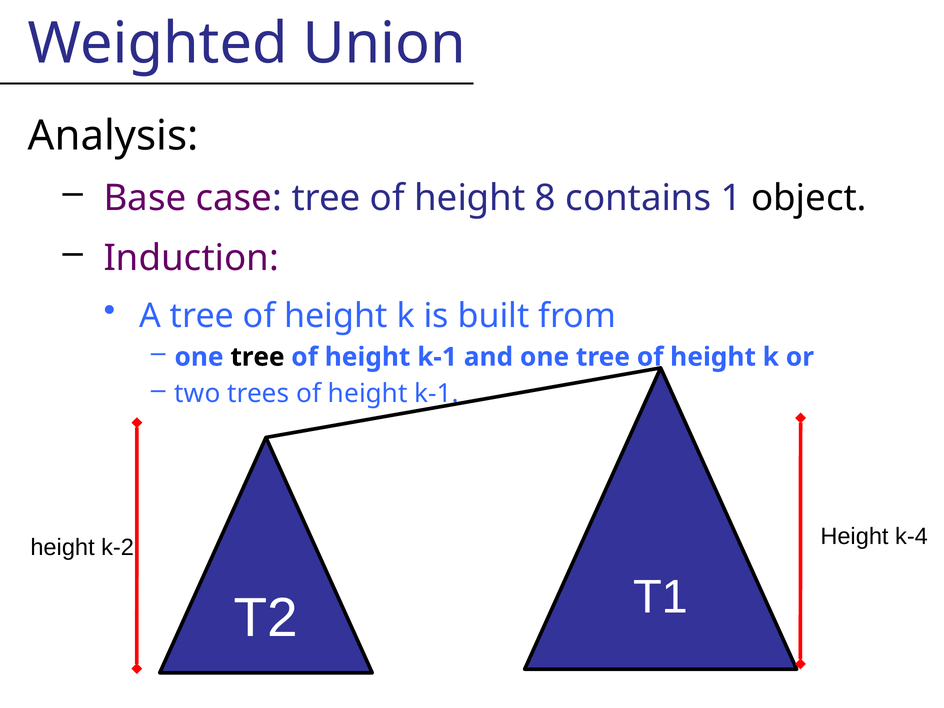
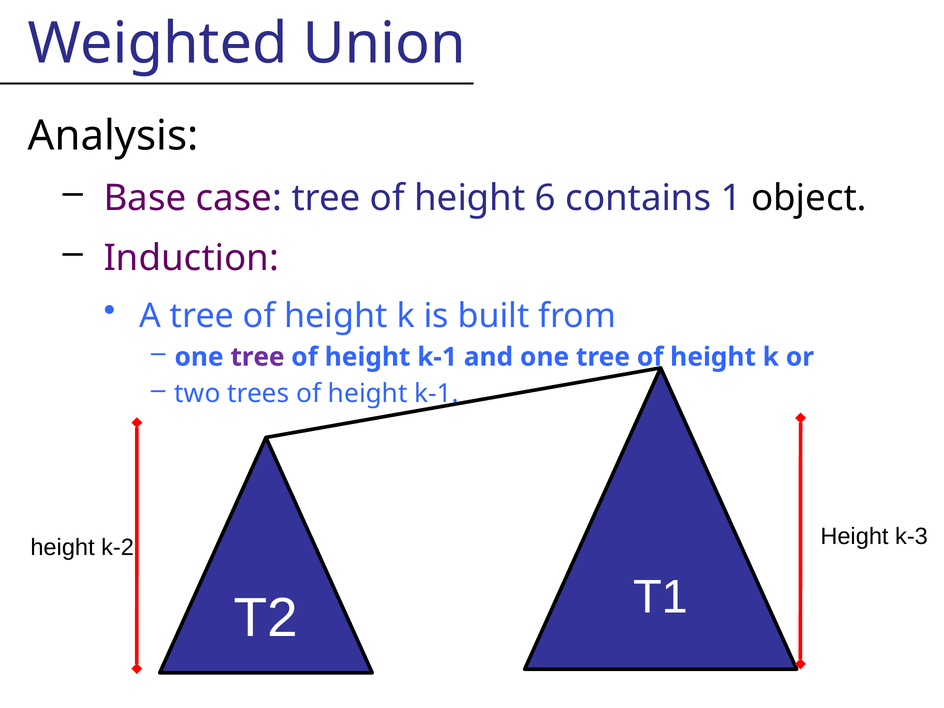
8: 8 -> 6
tree at (258, 357) colour: black -> purple
k-4: k-4 -> k-3
